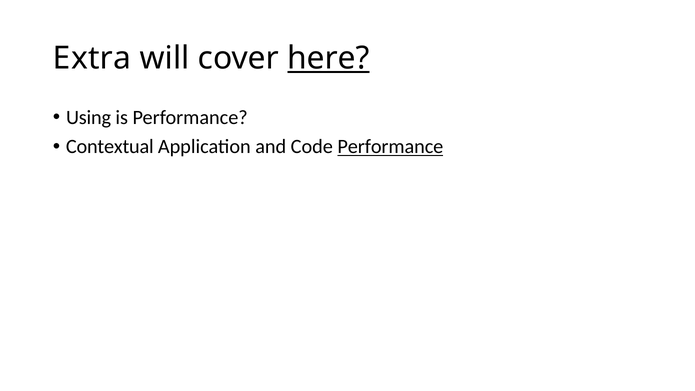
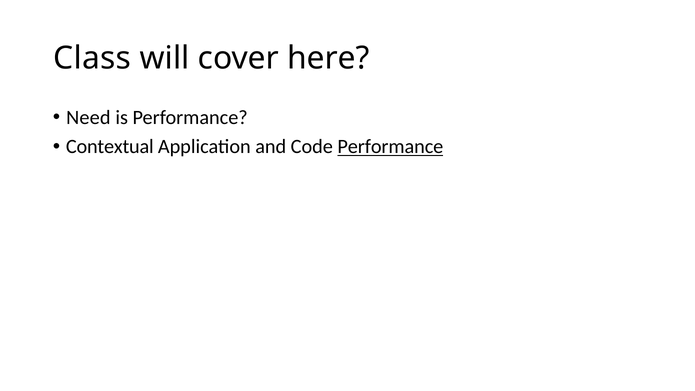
Extra: Extra -> Class
here underline: present -> none
Using: Using -> Need
